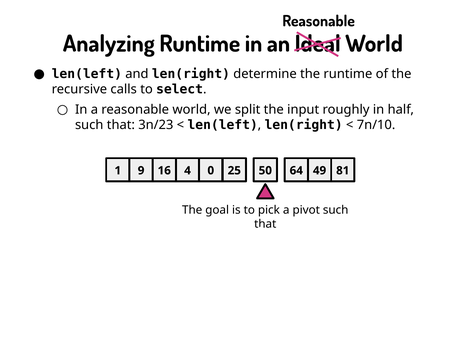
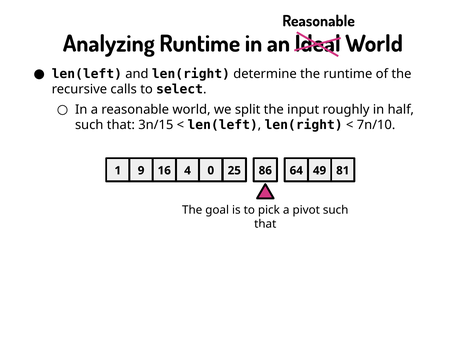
3n/23: 3n/23 -> 3n/15
50: 50 -> 86
